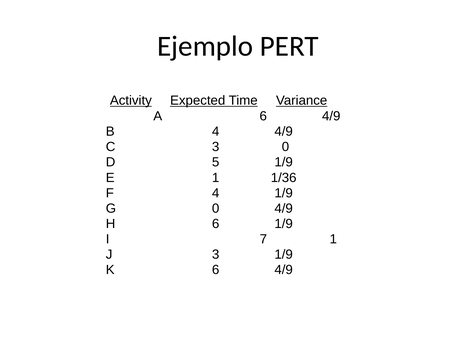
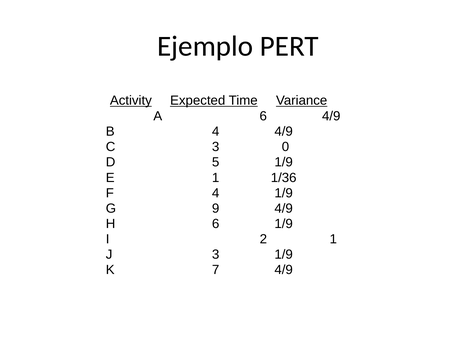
G 0: 0 -> 9
7: 7 -> 2
K 6: 6 -> 7
